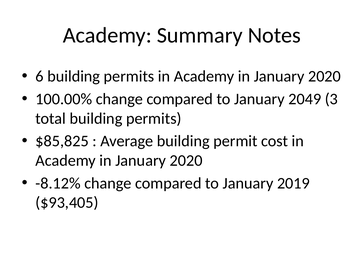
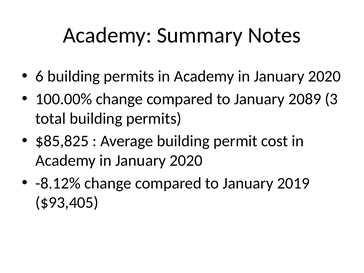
2049: 2049 -> 2089
